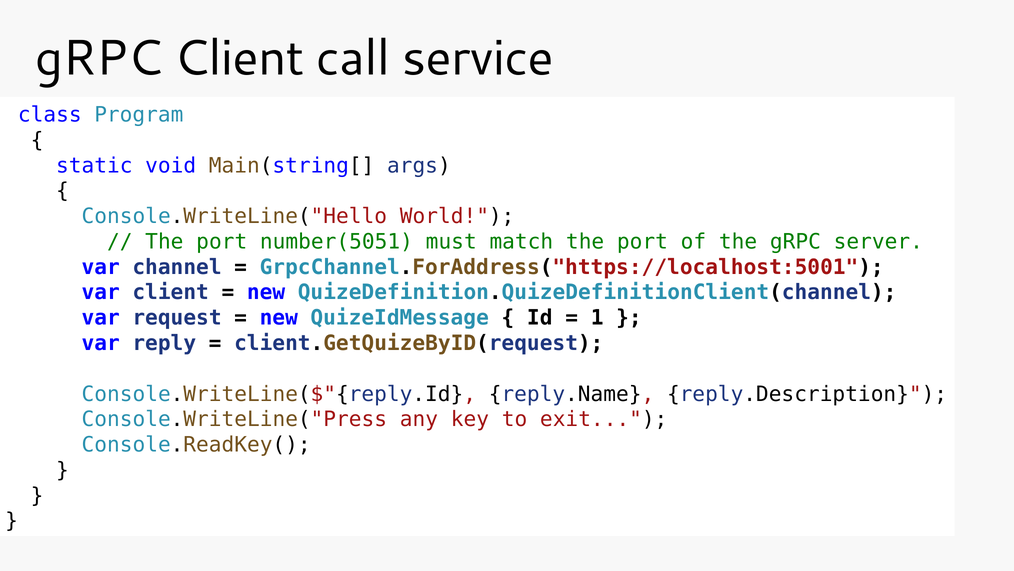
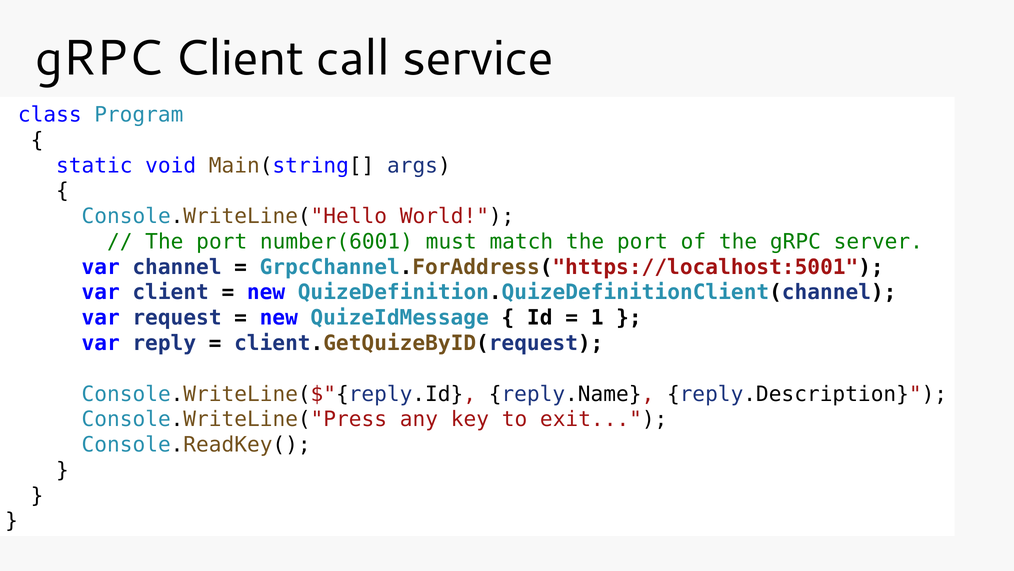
number(5051: number(5051 -> number(6001
